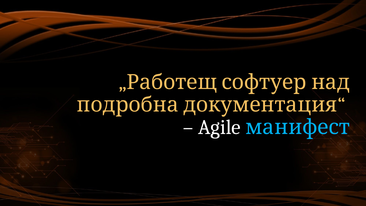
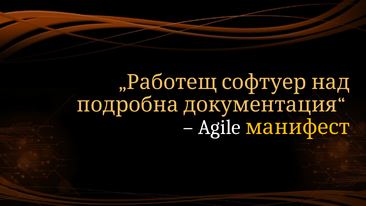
манифест colour: light blue -> yellow
